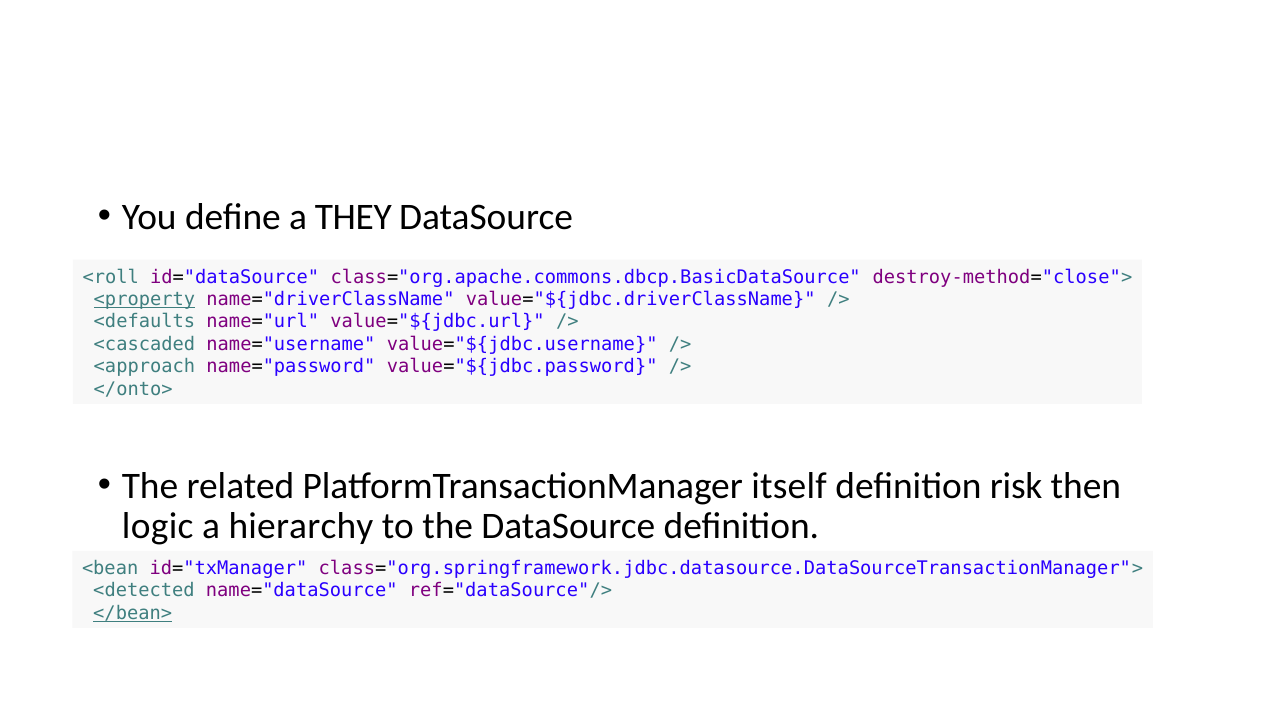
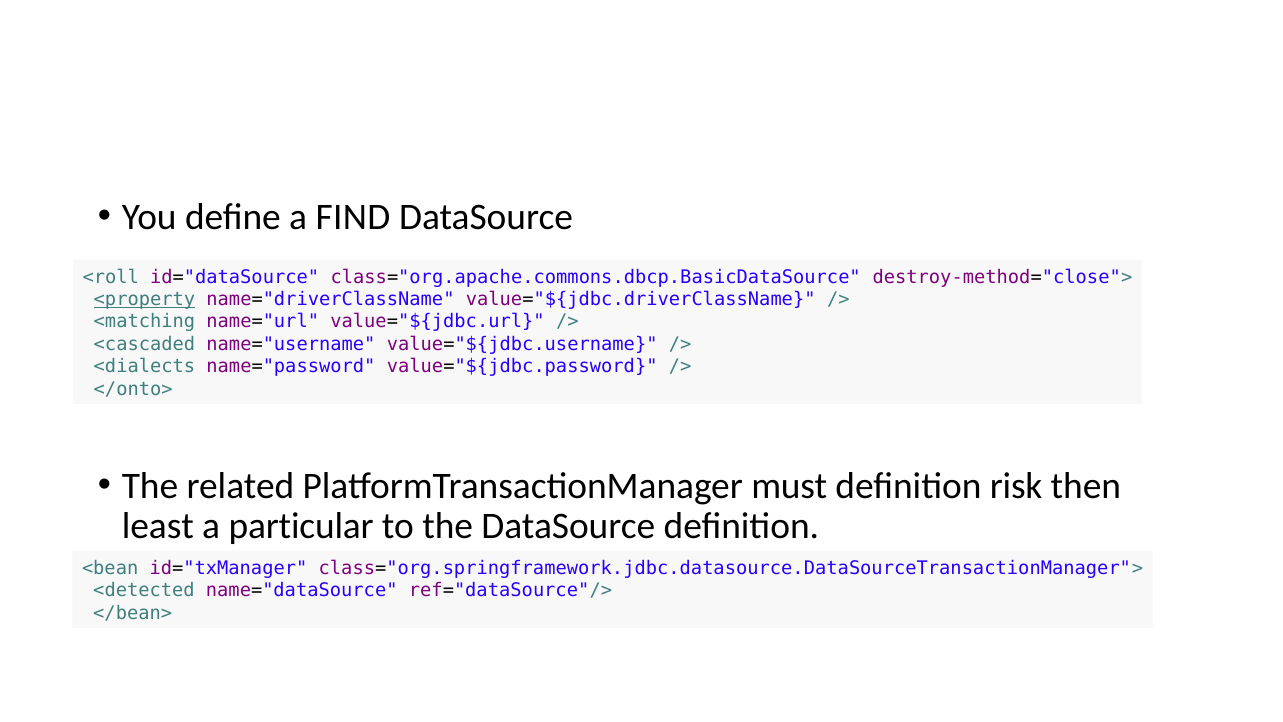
THEY: THEY -> FIND
<defaults: <defaults -> <matching
<approach: <approach -> <dialects
itself: itself -> must
logic: logic -> least
hierarchy: hierarchy -> particular
</bean> underline: present -> none
